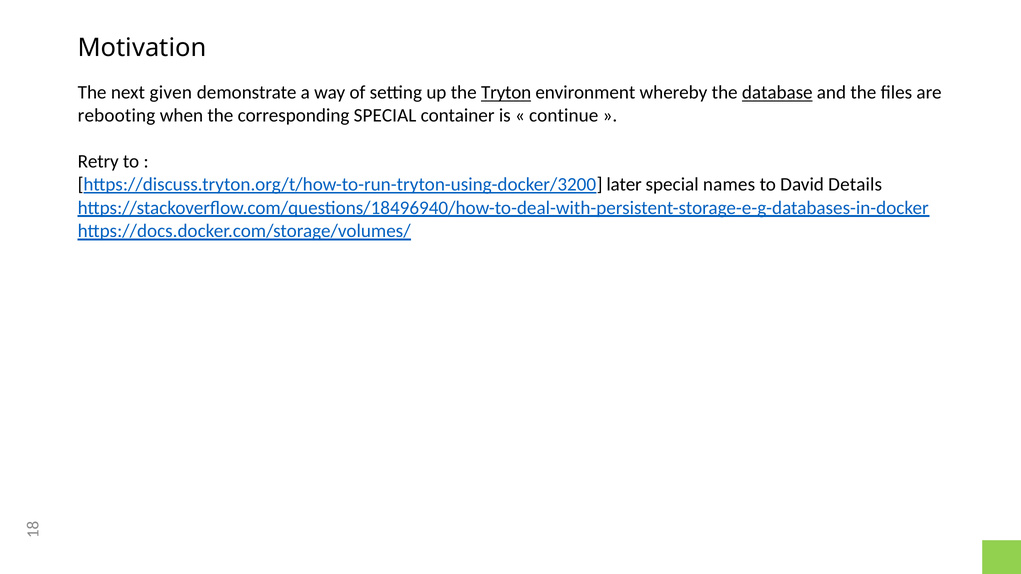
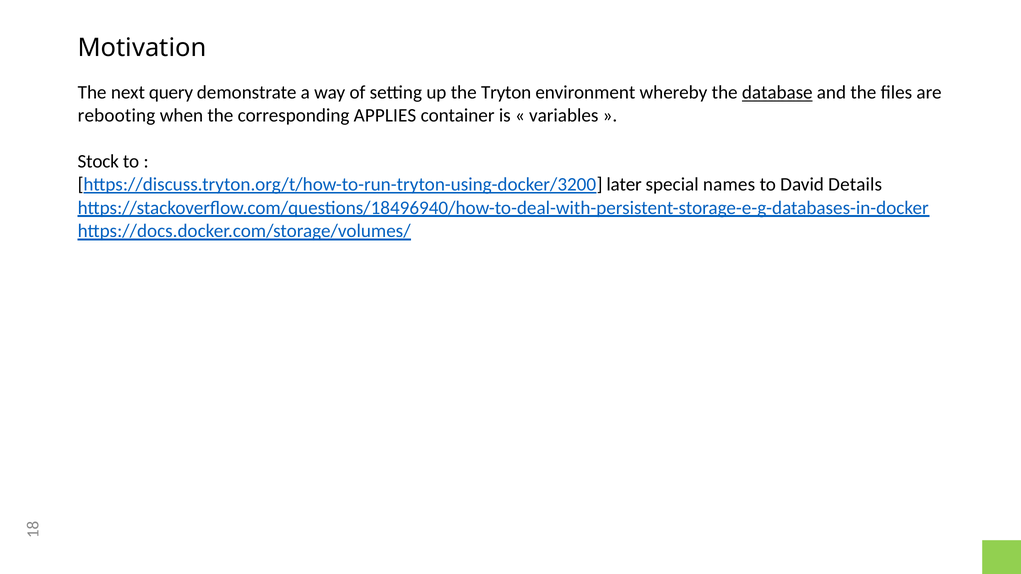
given: given -> query
Tryton underline: present -> none
corresponding SPECIAL: SPECIAL -> APPLIES
continue: continue -> variables
Retry: Retry -> Stock
